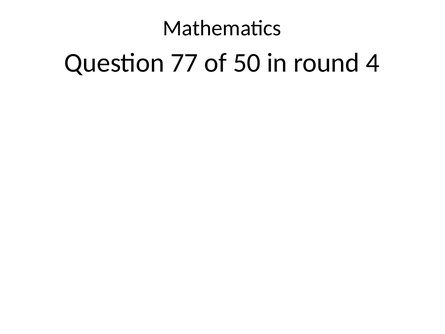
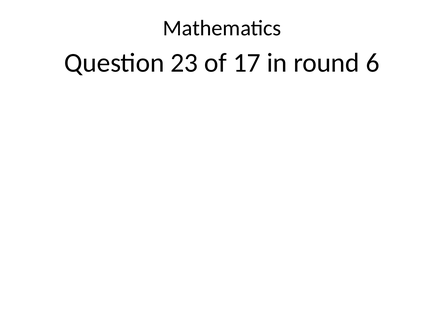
77: 77 -> 23
50: 50 -> 17
4: 4 -> 6
